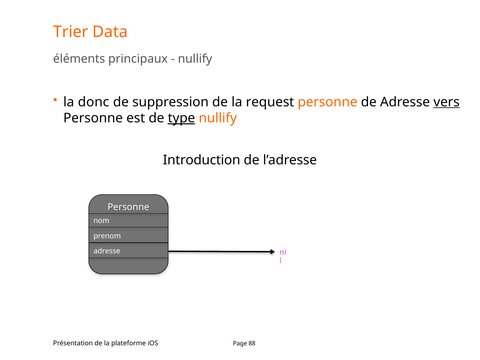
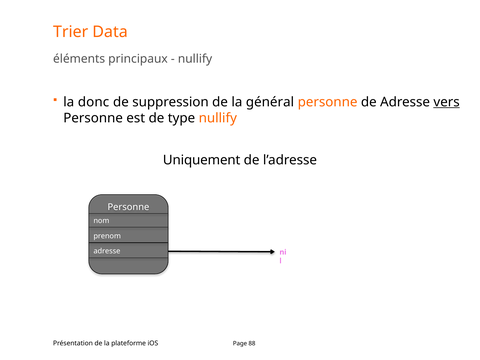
request: request -> général
type underline: present -> none
Introduction: Introduction -> Uniquement
